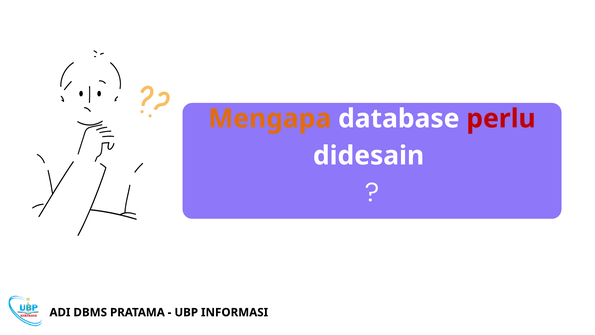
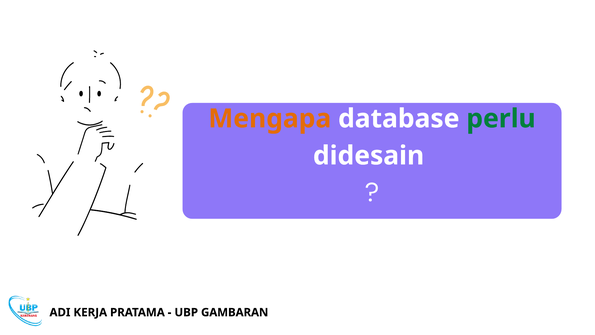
perlu colour: red -> green
DBMS: DBMS -> KERJA
INFORMASI: INFORMASI -> GAMBARAN
